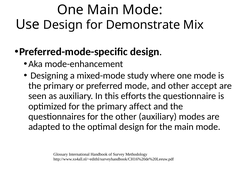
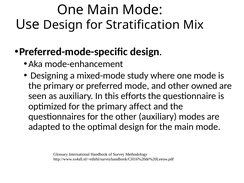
Demonstrate: Demonstrate -> Stratification
accept: accept -> owned
